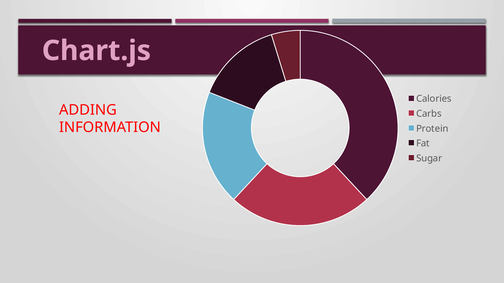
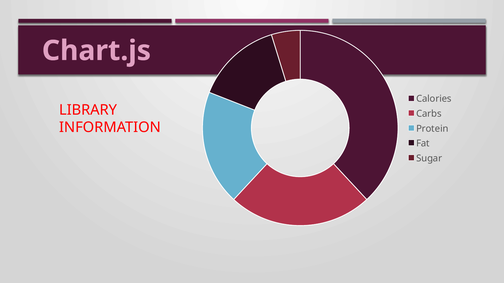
ADDING: ADDING -> LIBRARY
